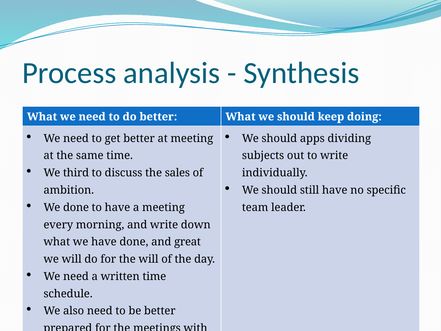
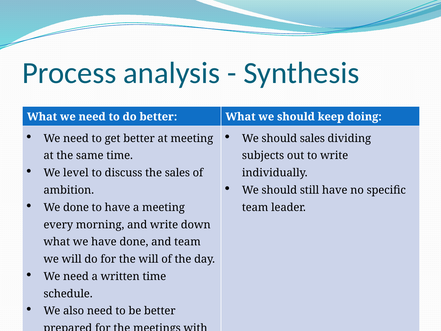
should apps: apps -> sales
third: third -> level
and great: great -> team
